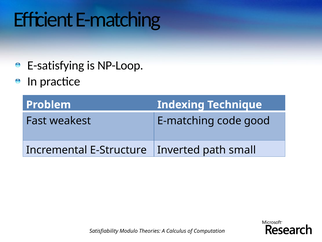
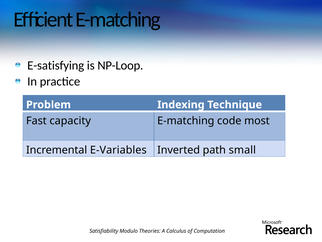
weakest: weakest -> capacity
good: good -> most
E-Structure: E-Structure -> E-Variables
